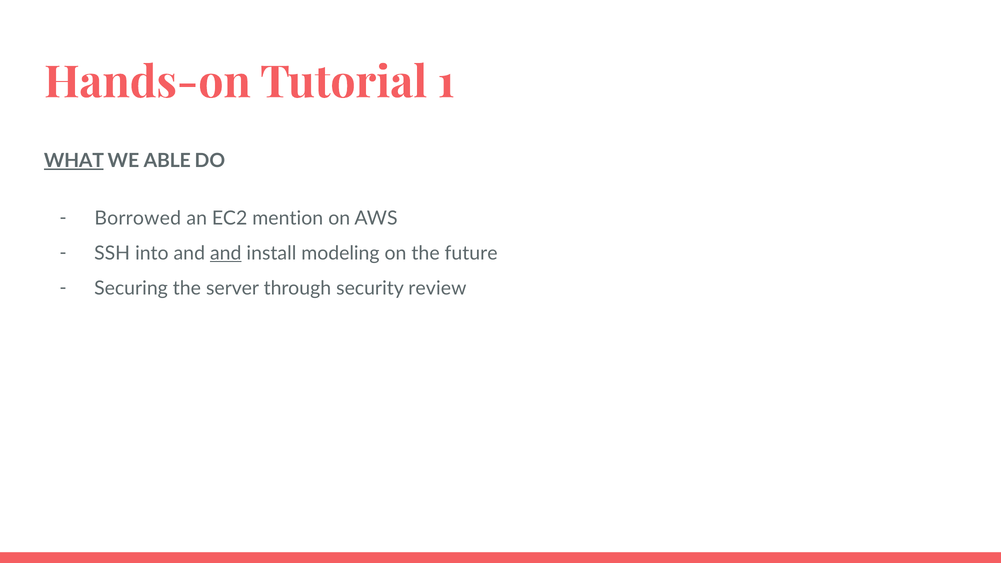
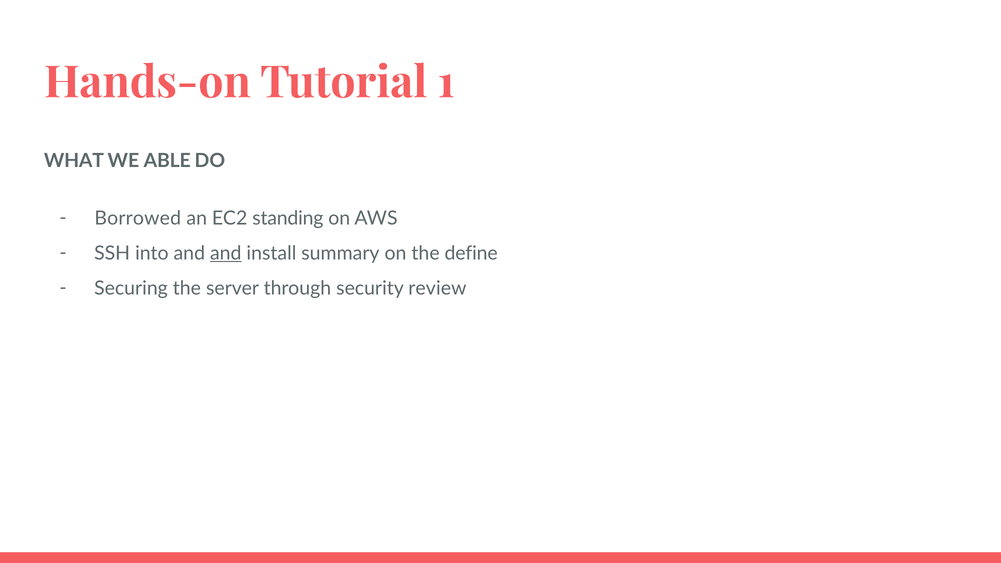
WHAT underline: present -> none
mention: mention -> standing
modeling: modeling -> summary
future: future -> define
